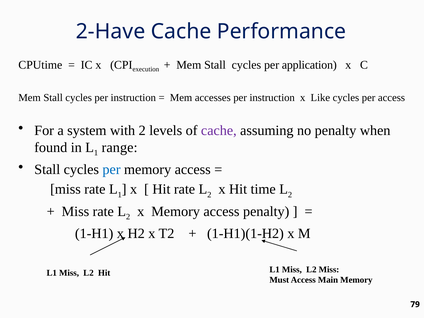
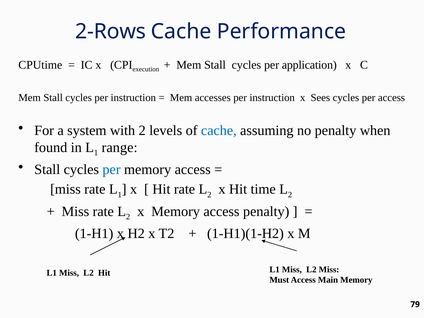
2-Have: 2-Have -> 2-Rows
Like: Like -> Sees
cache at (219, 130) colour: purple -> blue
